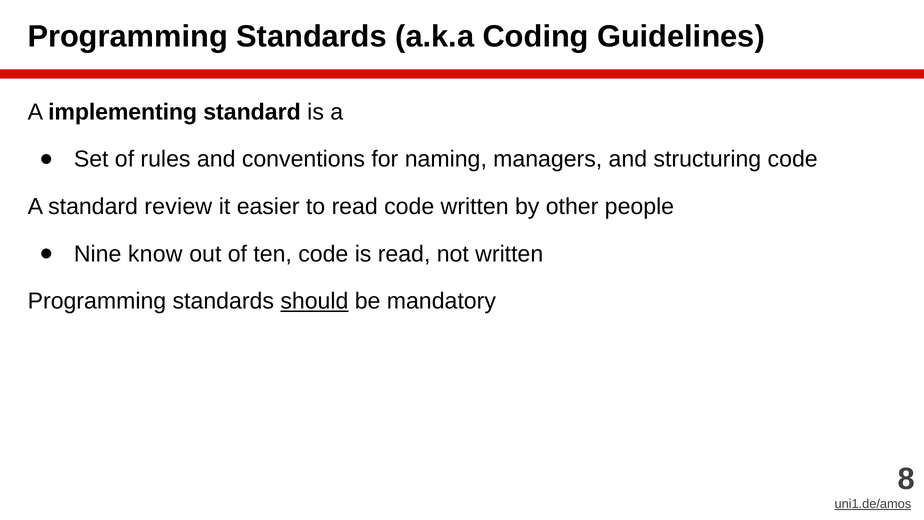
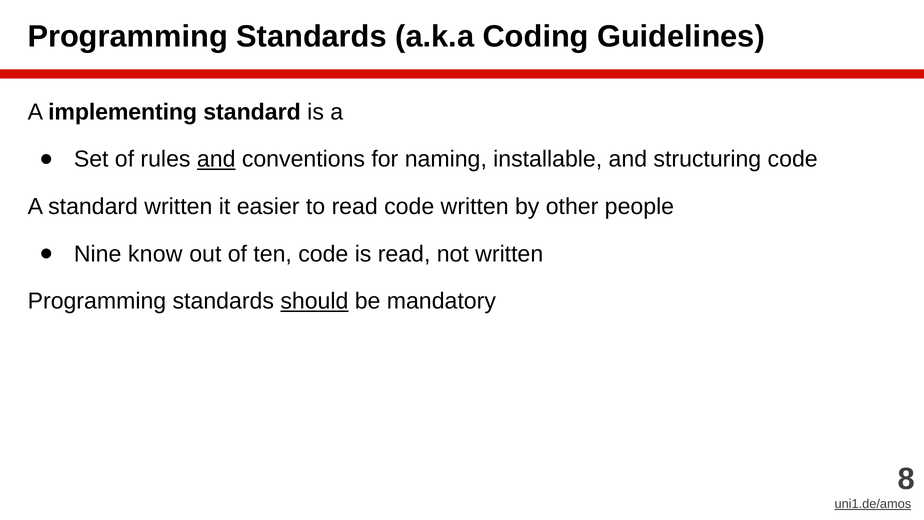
and at (216, 159) underline: none -> present
managers: managers -> installable
standard review: review -> written
